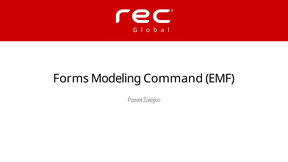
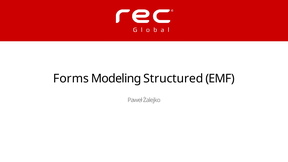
Command: Command -> Structured
